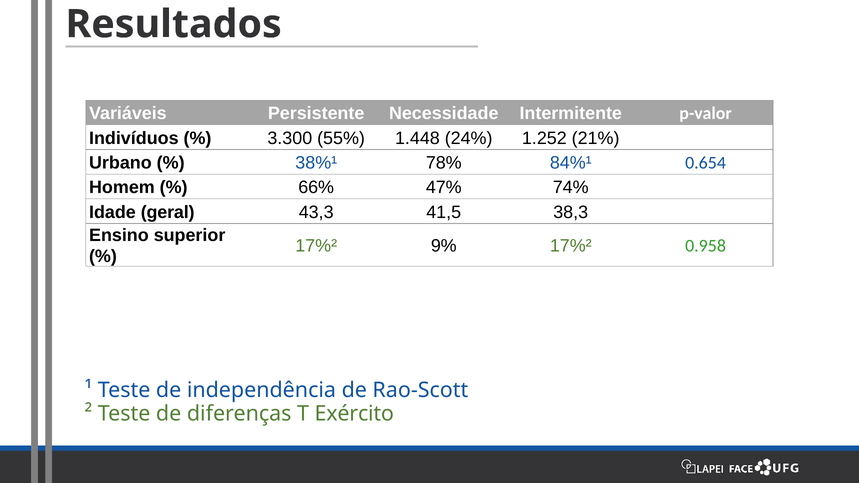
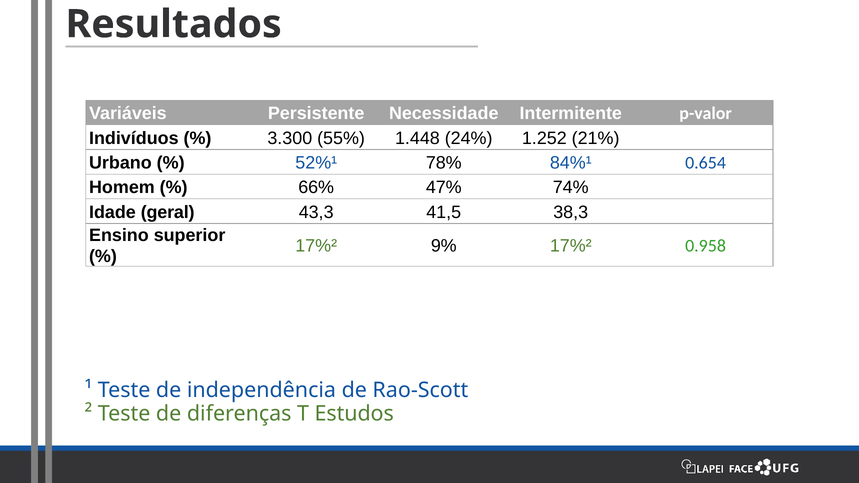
38%¹: 38%¹ -> 52%¹
Exército: Exército -> Estudos
